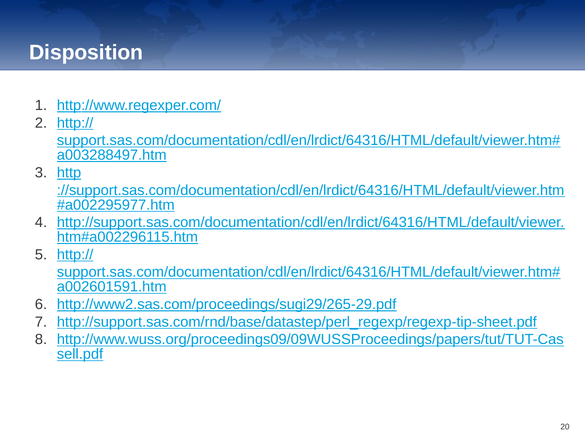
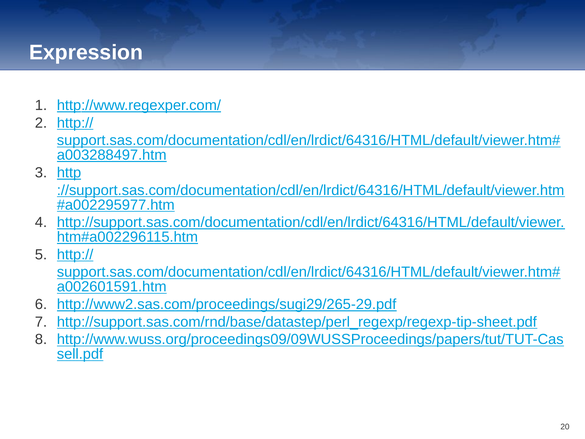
Disposition: Disposition -> Expression
